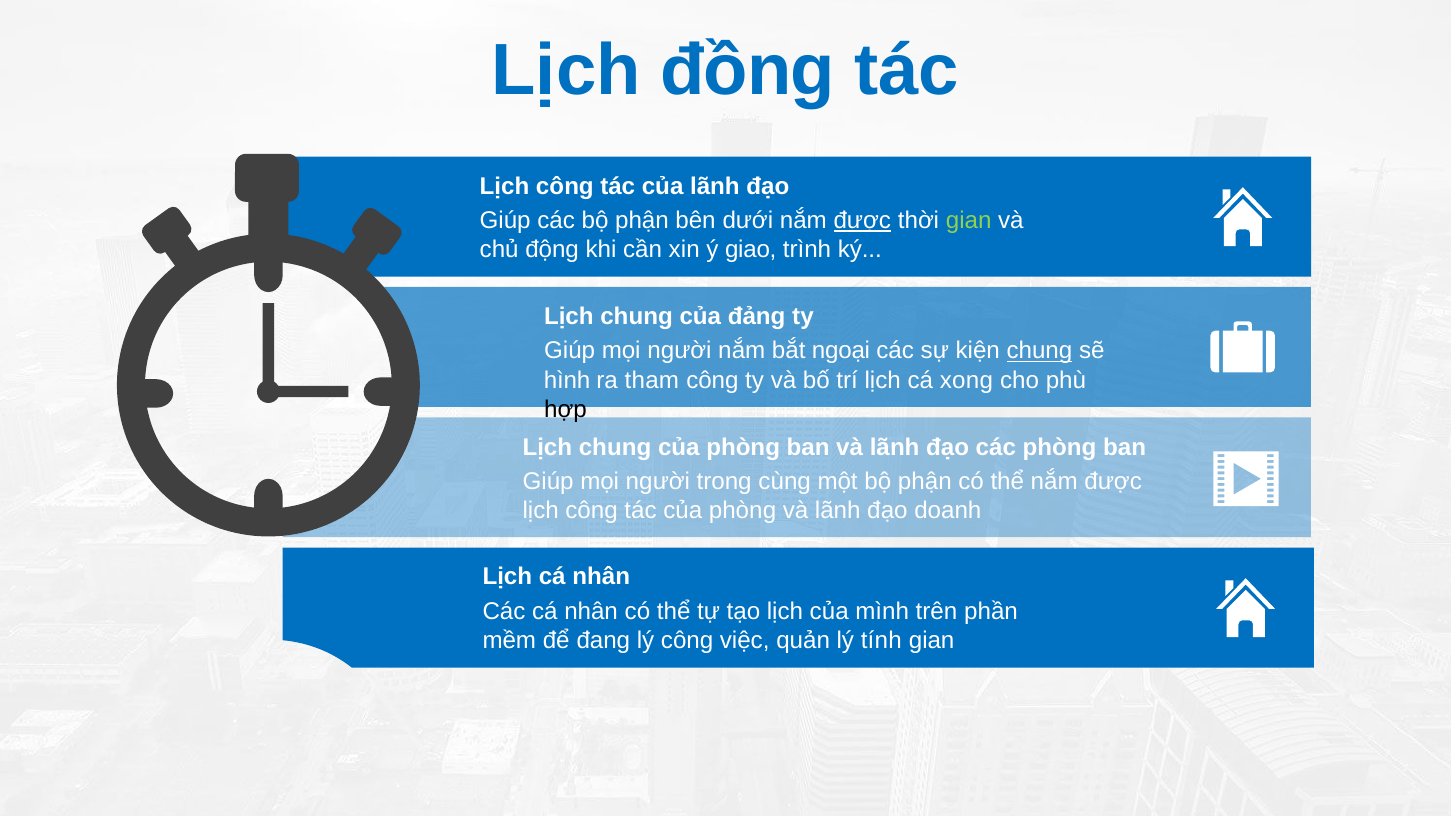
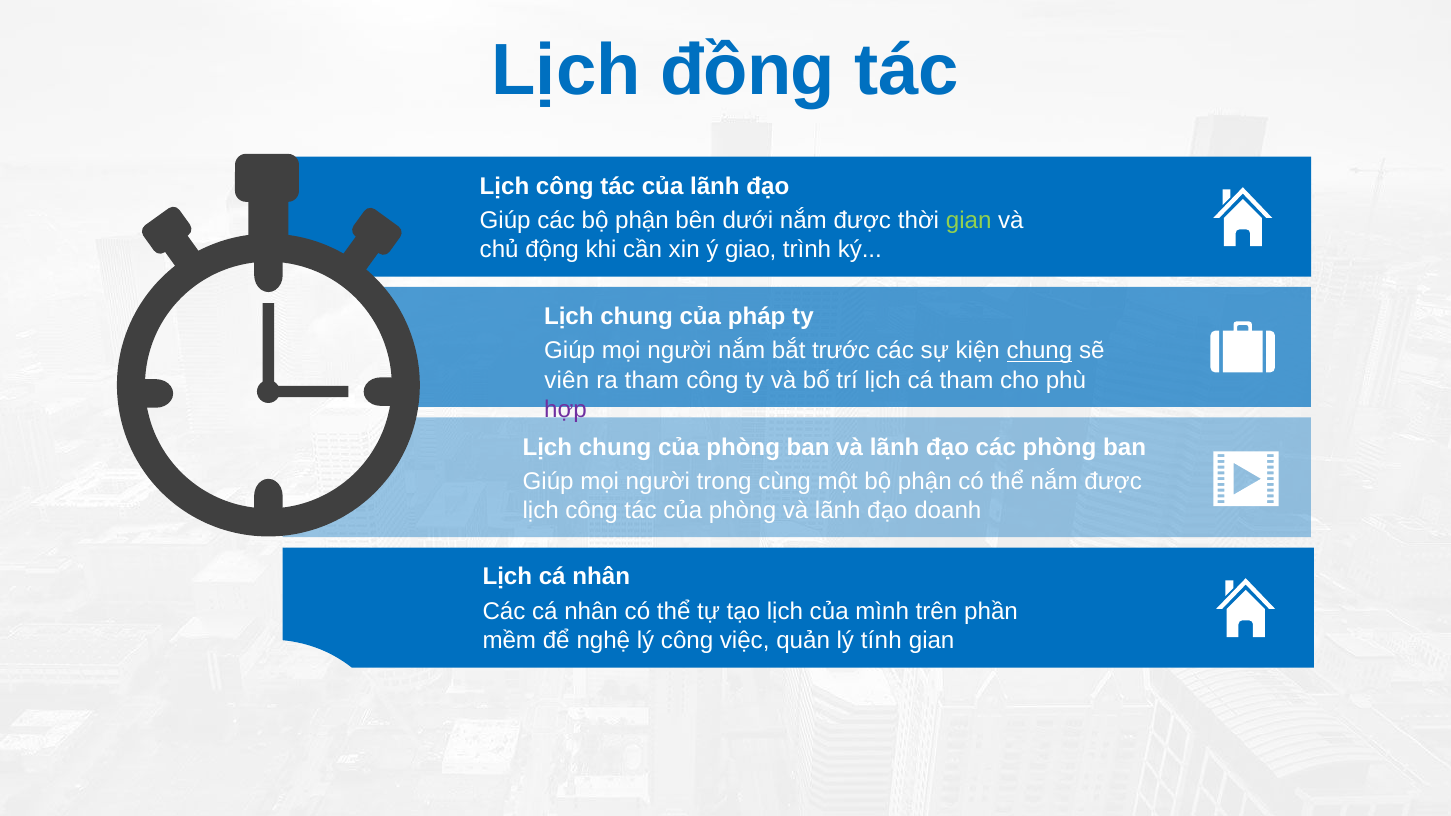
được at (862, 221) underline: present -> none
đảng: đảng -> pháp
ngoại: ngoại -> trước
hình: hình -> viên
cá xong: xong -> tham
hợp colour: black -> purple
đang: đang -> nghệ
